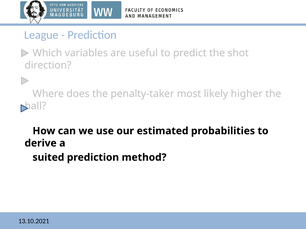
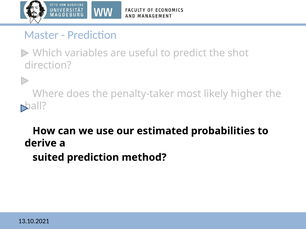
League at (41, 35): League -> Master
